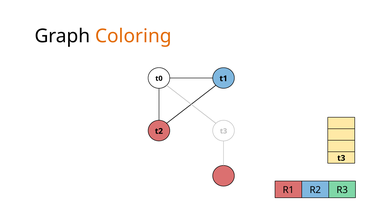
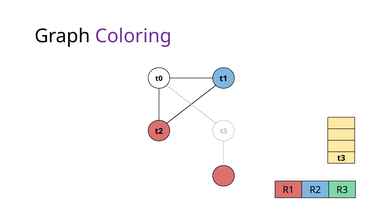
Coloring colour: orange -> purple
